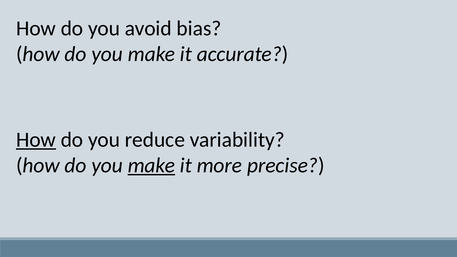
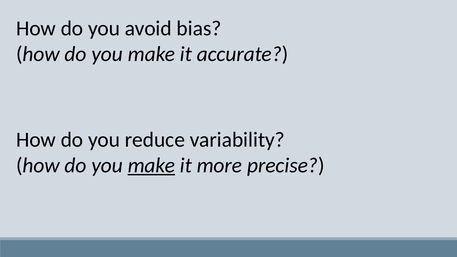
How at (36, 140) underline: present -> none
